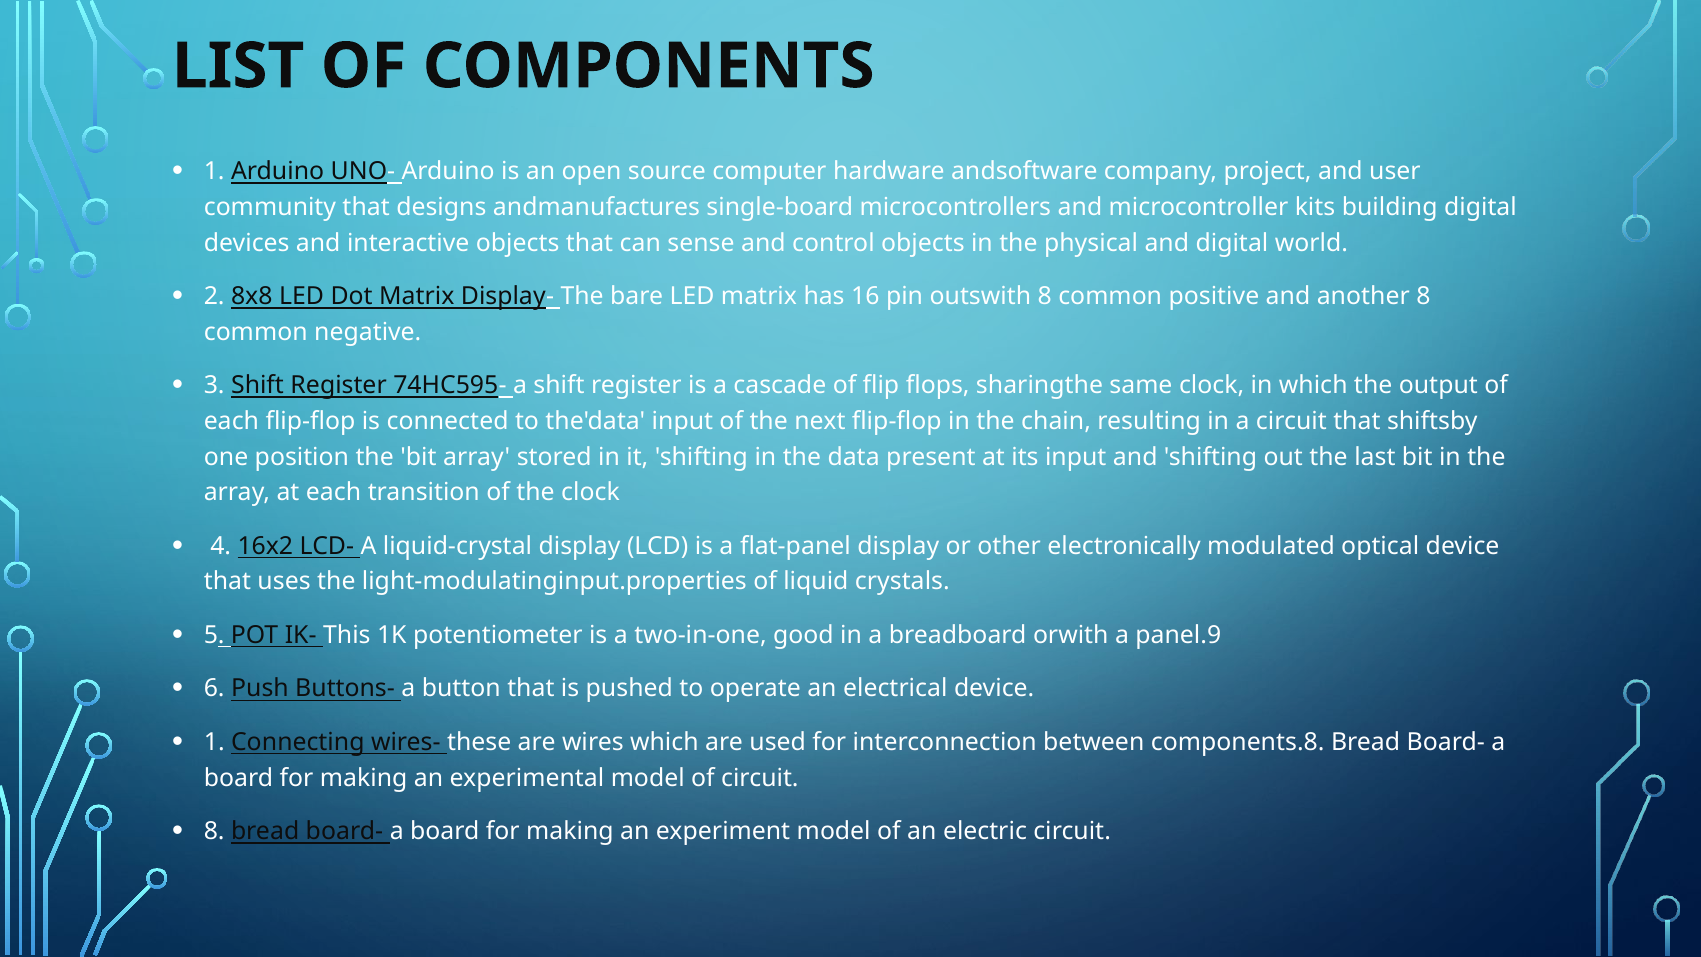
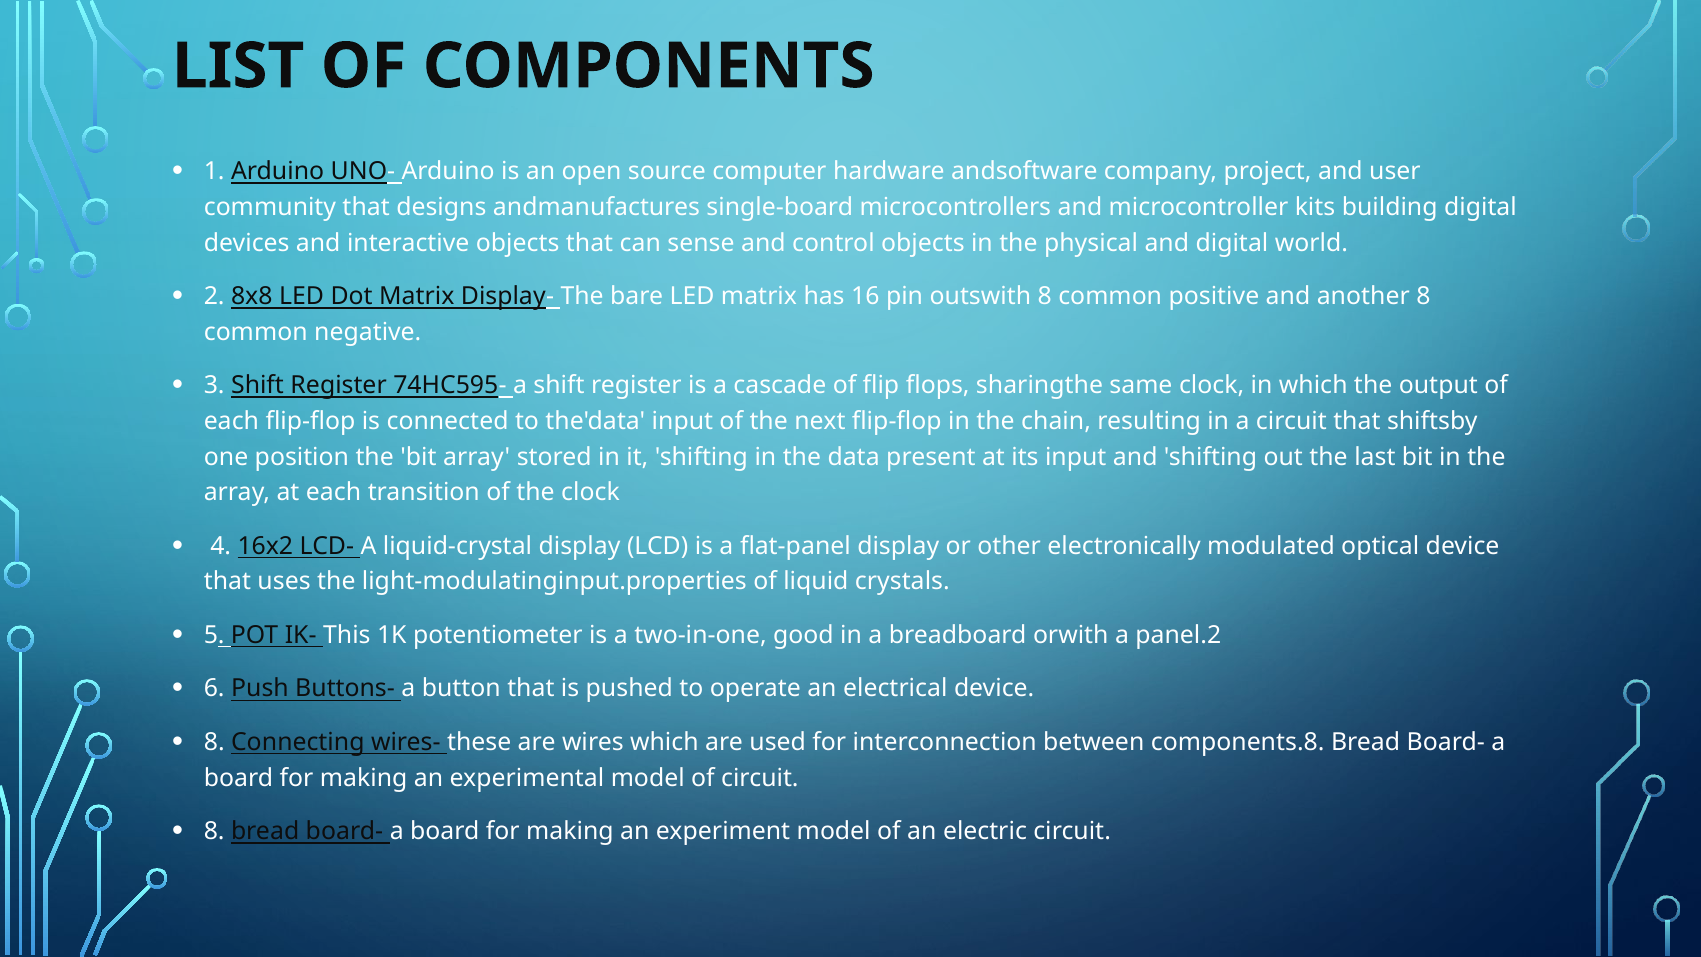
panel.9: panel.9 -> panel.2
1 at (214, 742): 1 -> 8
